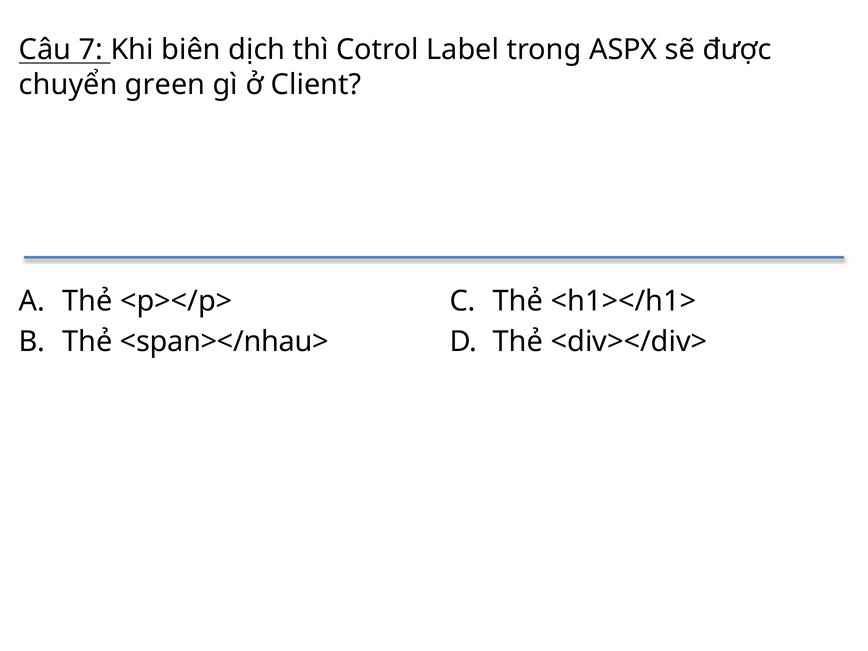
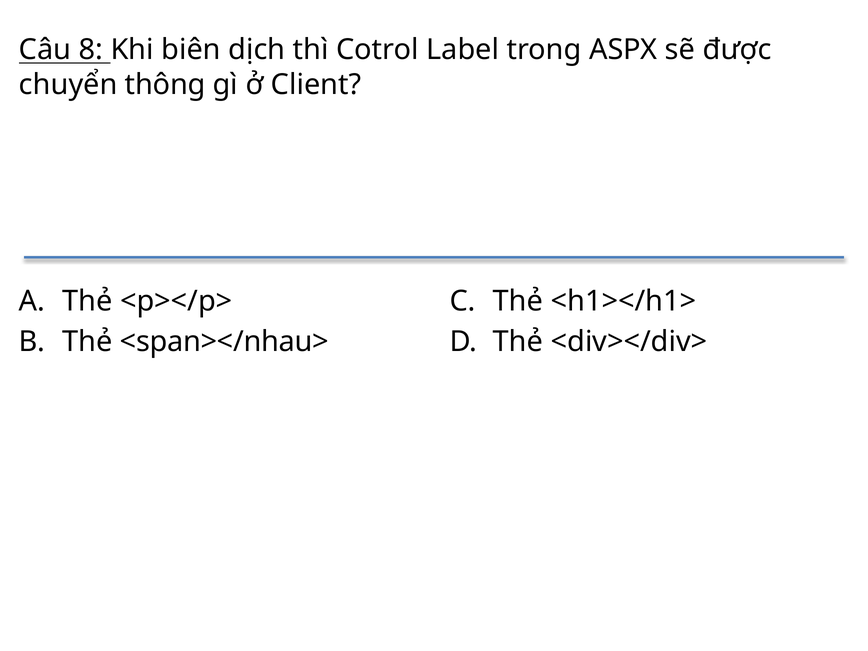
7: 7 -> 8
green: green -> thông
